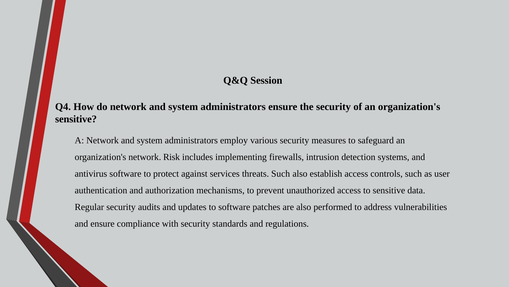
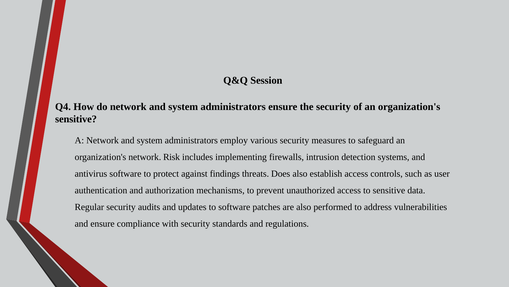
services: services -> findings
threats Such: Such -> Does
